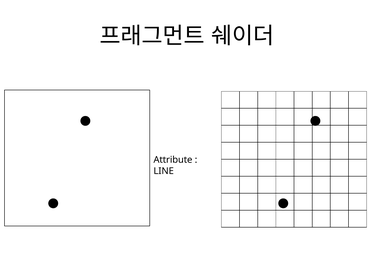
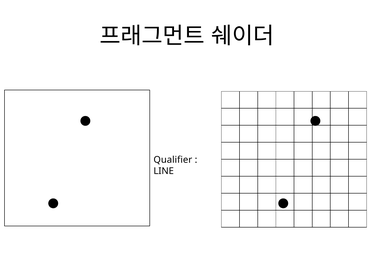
Attribute: Attribute -> Qualifier
